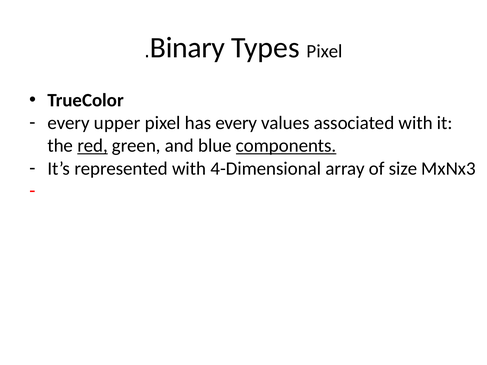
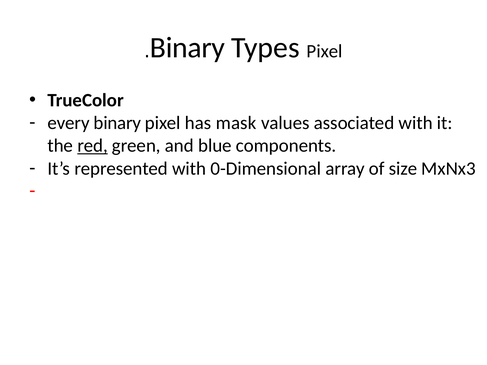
every upper: upper -> binary
has every: every -> mask
components underline: present -> none
4-Dimensional: 4-Dimensional -> 0-Dimensional
